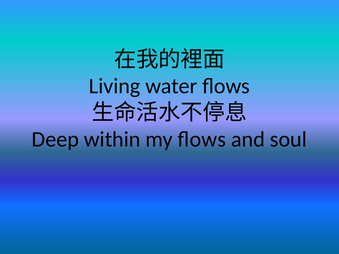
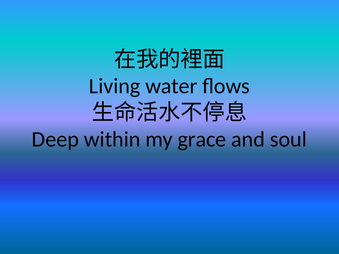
my ﬂows: ﬂows -> grace
